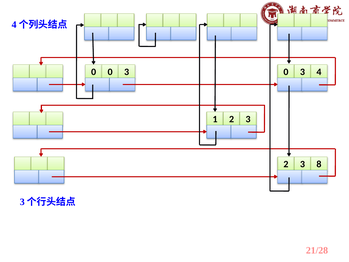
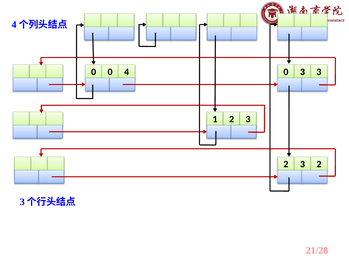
3 at (127, 72): 3 -> 4
4 at (319, 72): 4 -> 3
8 at (319, 164): 8 -> 2
